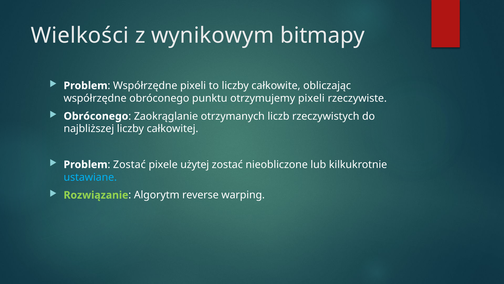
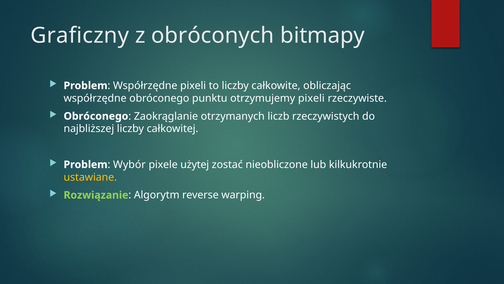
Wielkości: Wielkości -> Graficzny
wynikowym: wynikowym -> obróconych
Zostać at (129, 164): Zostać -> Wybór
ustawiane colour: light blue -> yellow
